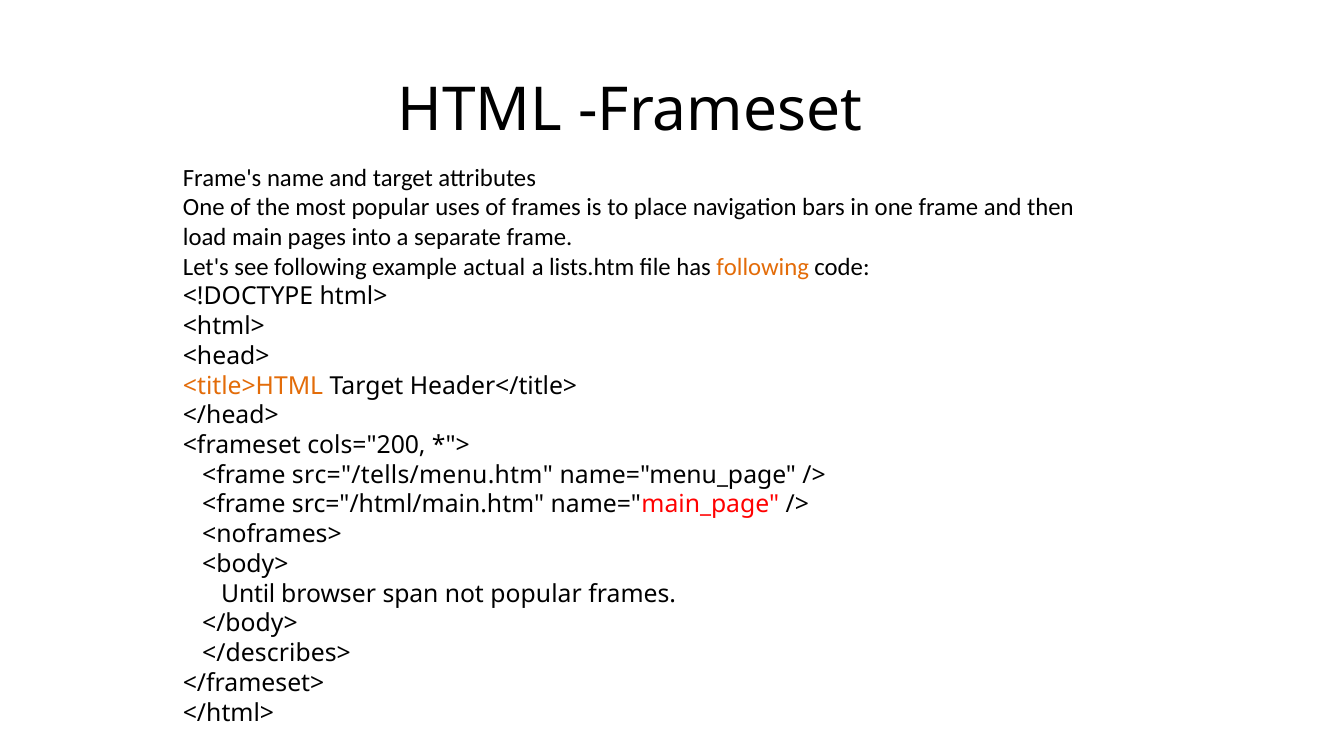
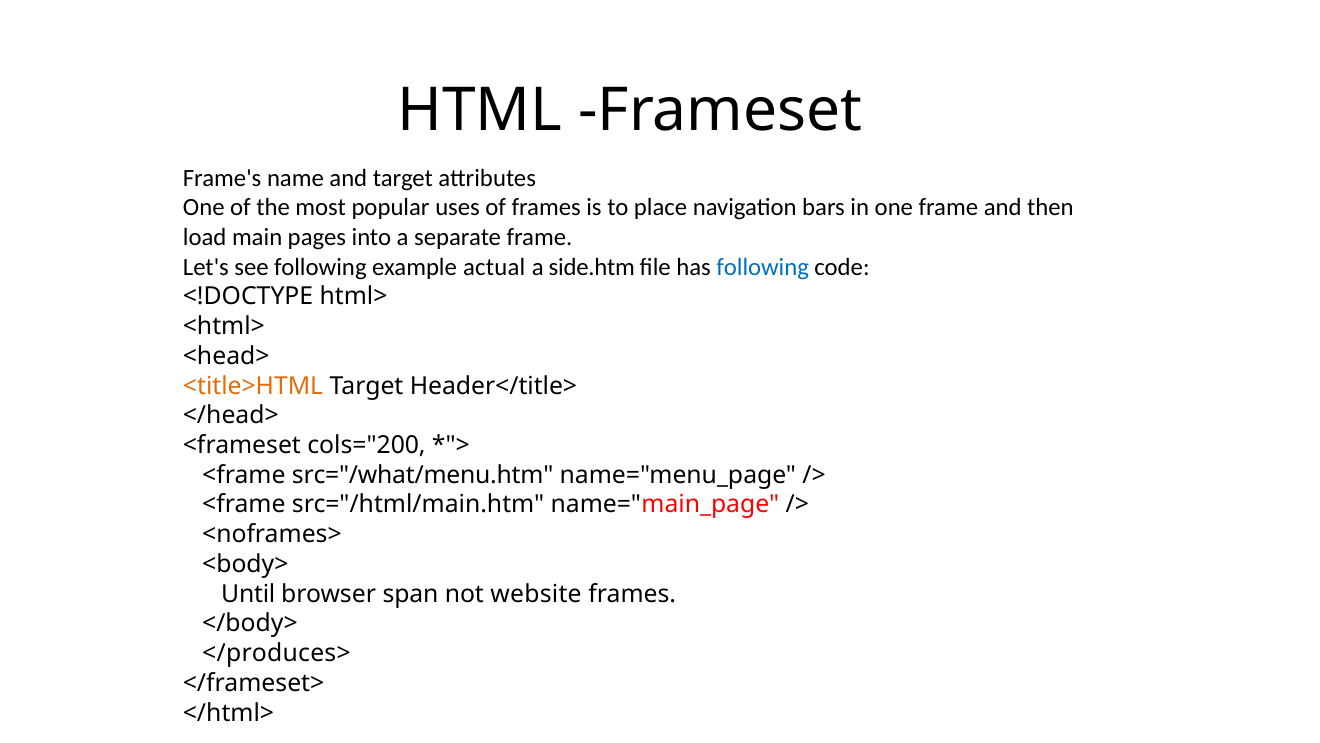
lists.htm: lists.htm -> side.htm
following at (763, 267) colour: orange -> blue
src="/tells/menu.htm: src="/tells/menu.htm -> src="/what/menu.htm
not popular: popular -> website
</describes>: </describes> -> </produces>
